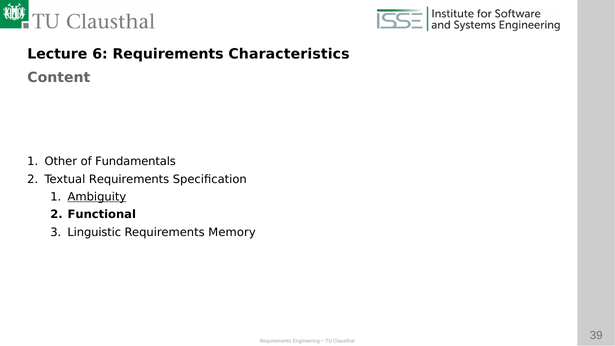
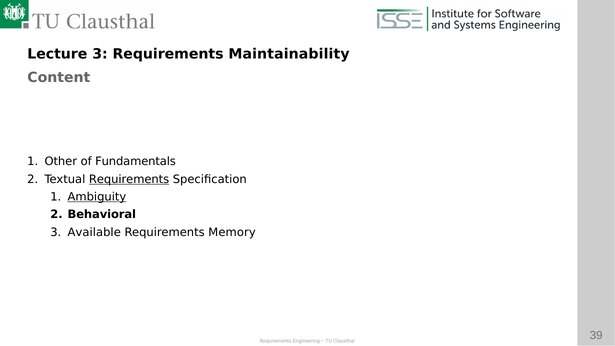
Lecture 6: 6 -> 3
Characteristics: Characteristics -> Maintainability
Requirements at (129, 179) underline: none -> present
Functional: Functional -> Behavioral
Linguistic: Linguistic -> Available
